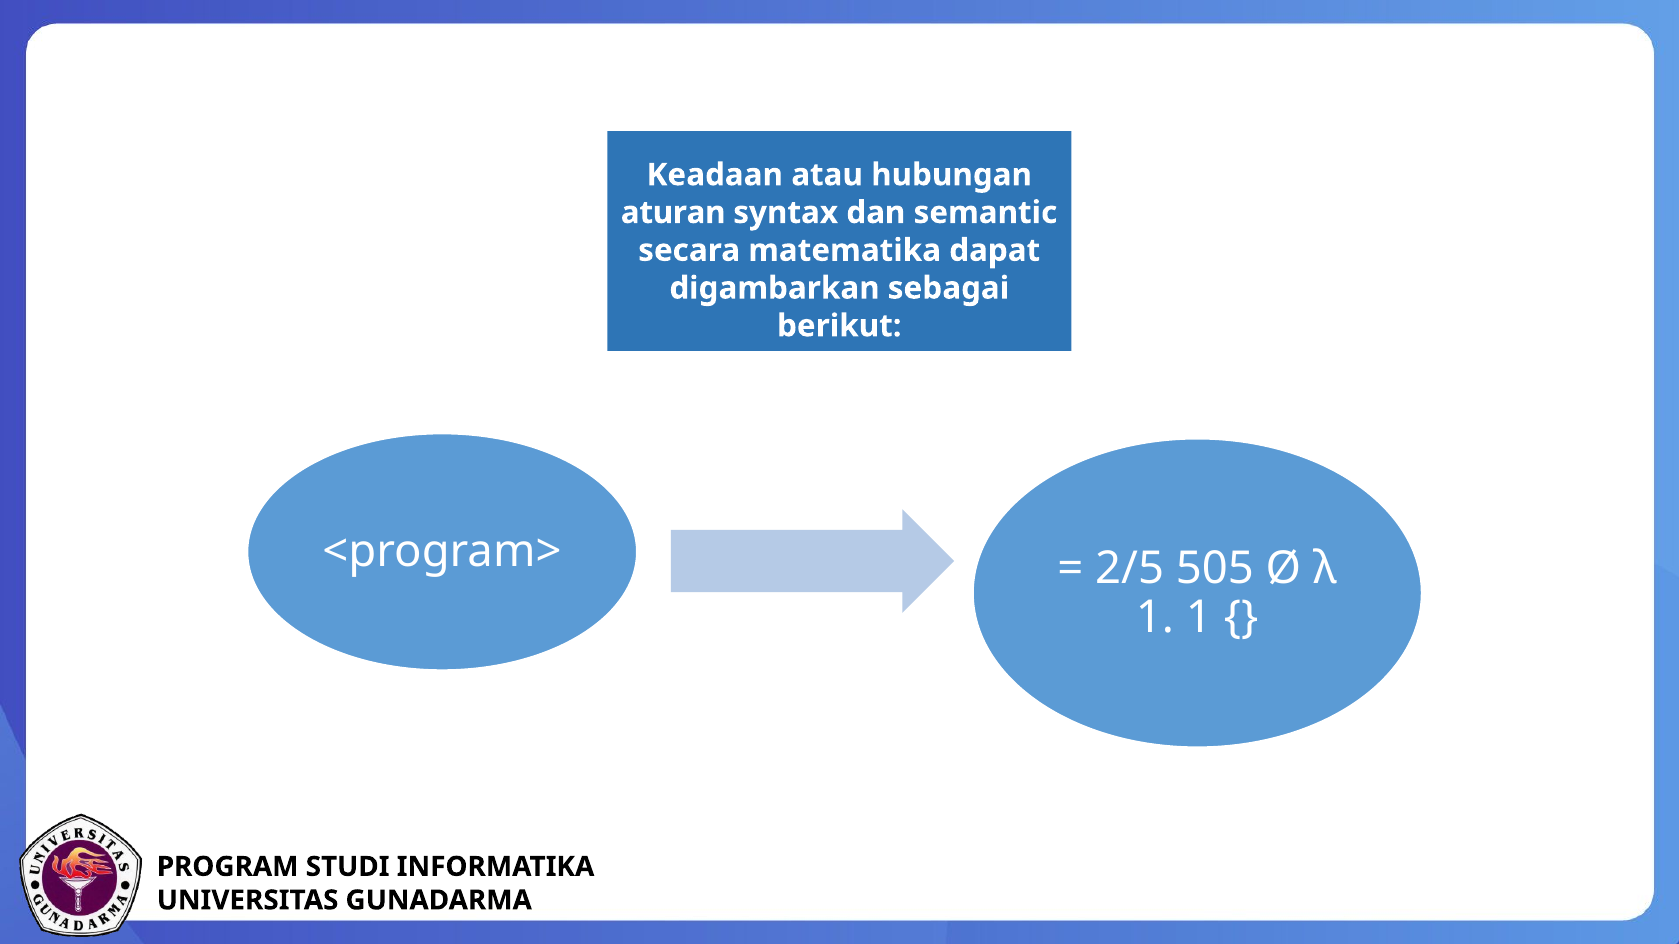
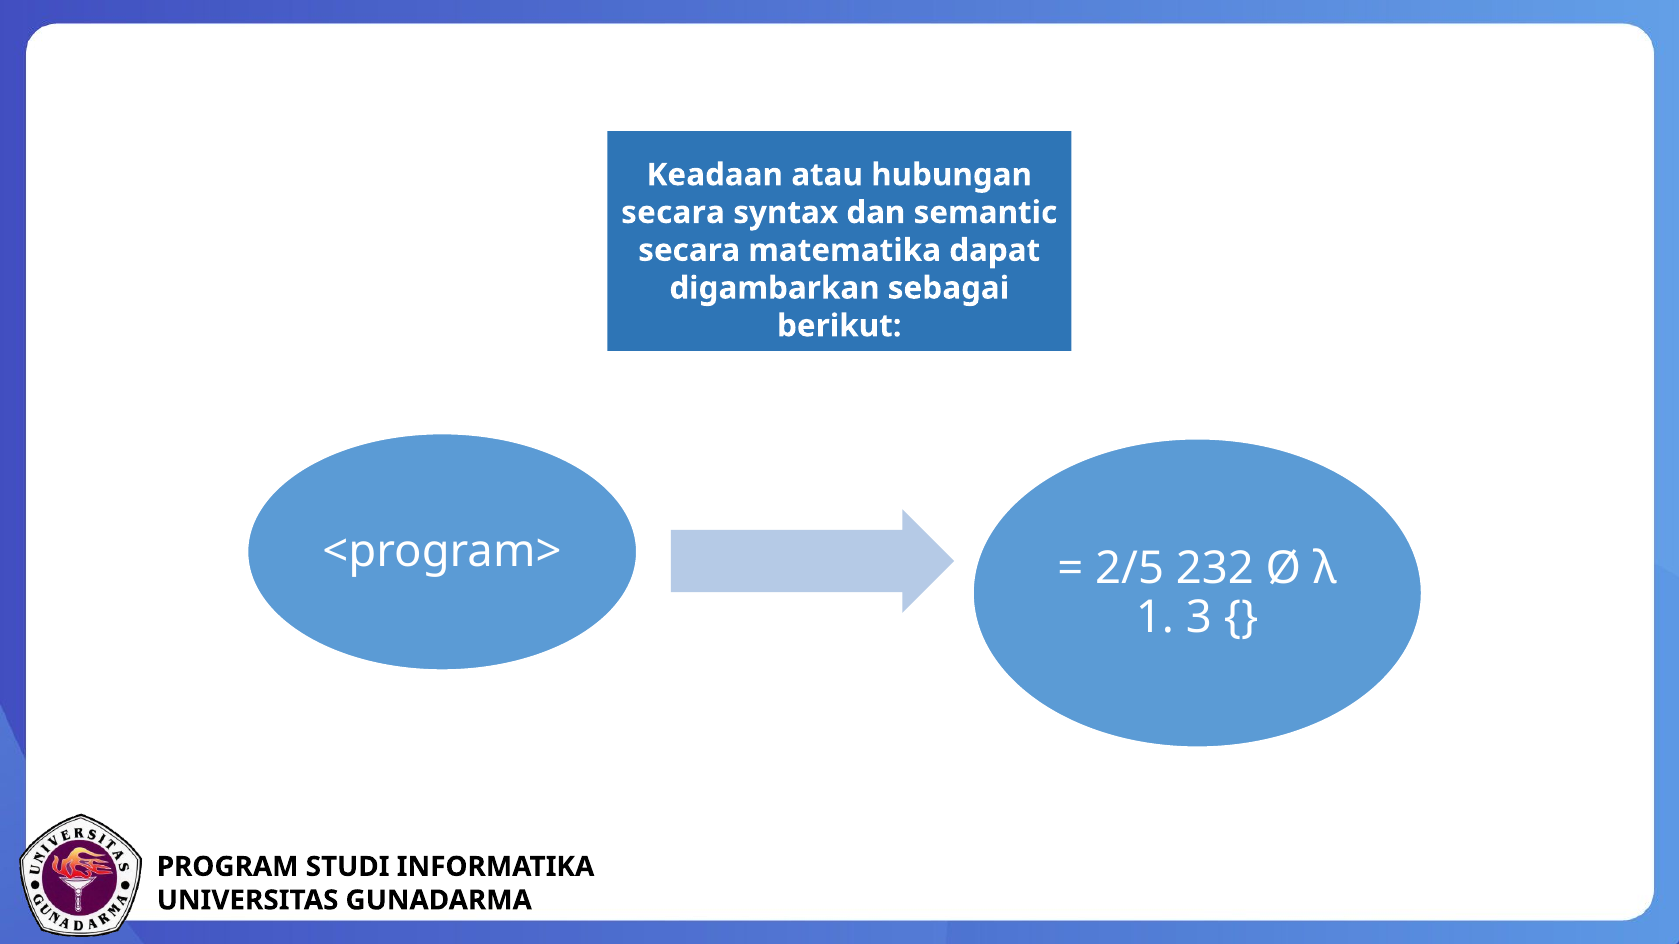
aturan at (673, 213): aturan -> secara
505: 505 -> 232
1 1: 1 -> 3
